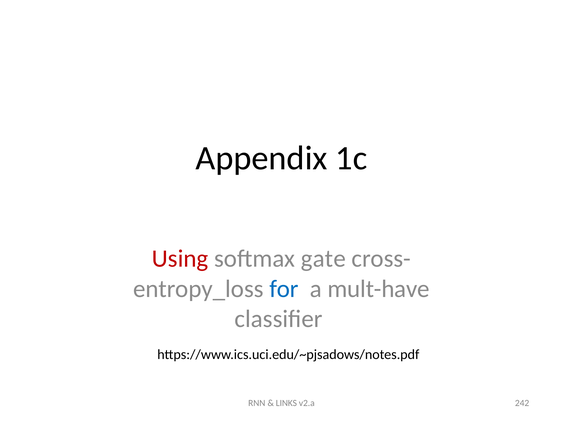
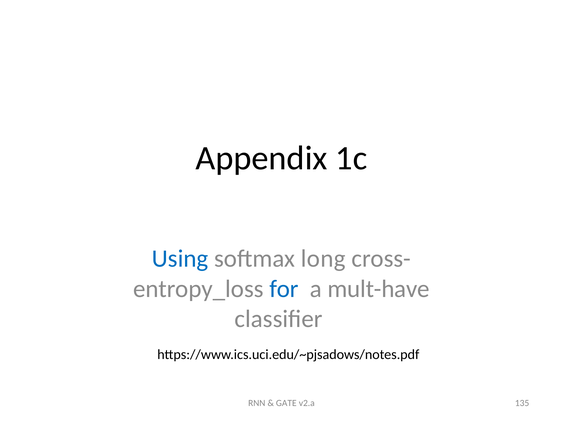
Using colour: red -> blue
gate: gate -> long
LINKS: LINKS -> GATE
242: 242 -> 135
